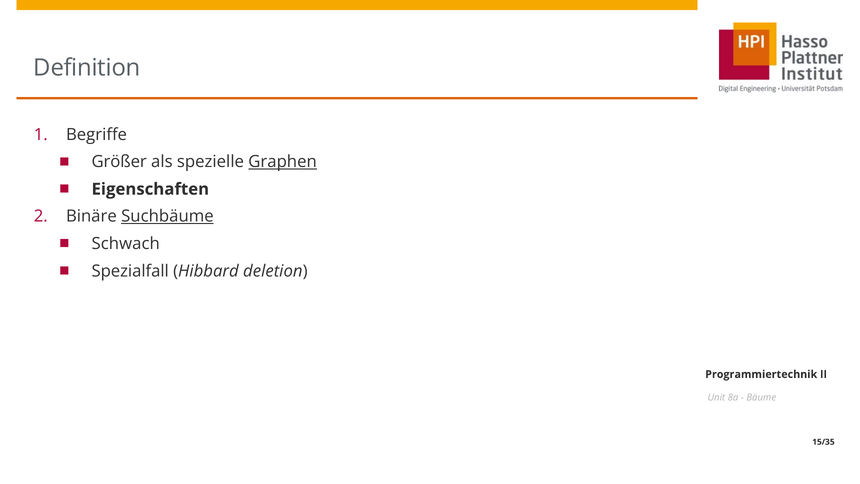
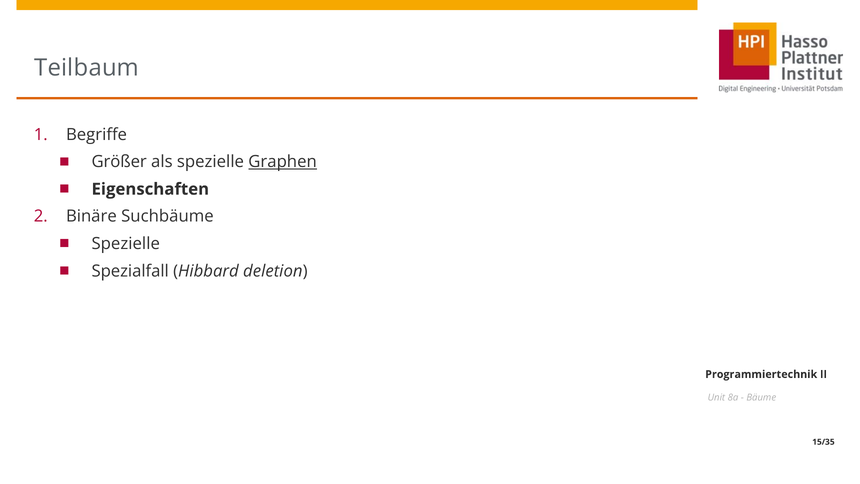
Definition: Definition -> Teilbaum
Suchbäume underline: present -> none
Schwach at (126, 244): Schwach -> Spezielle
